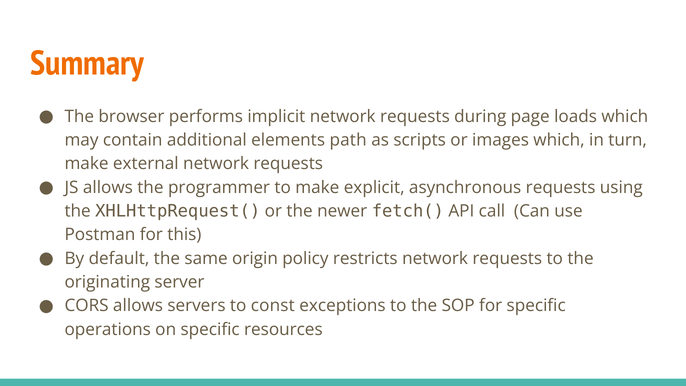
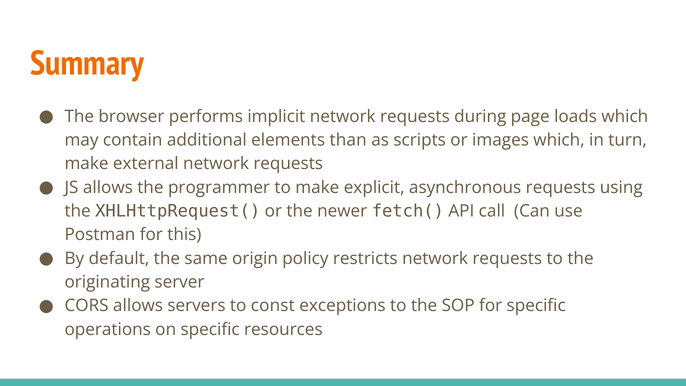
path: path -> than
